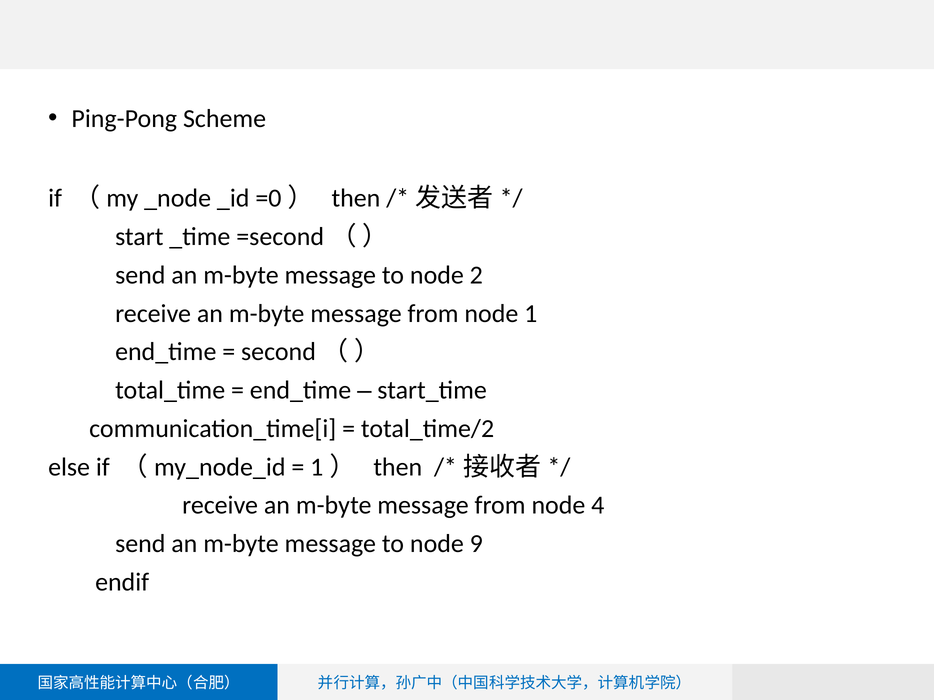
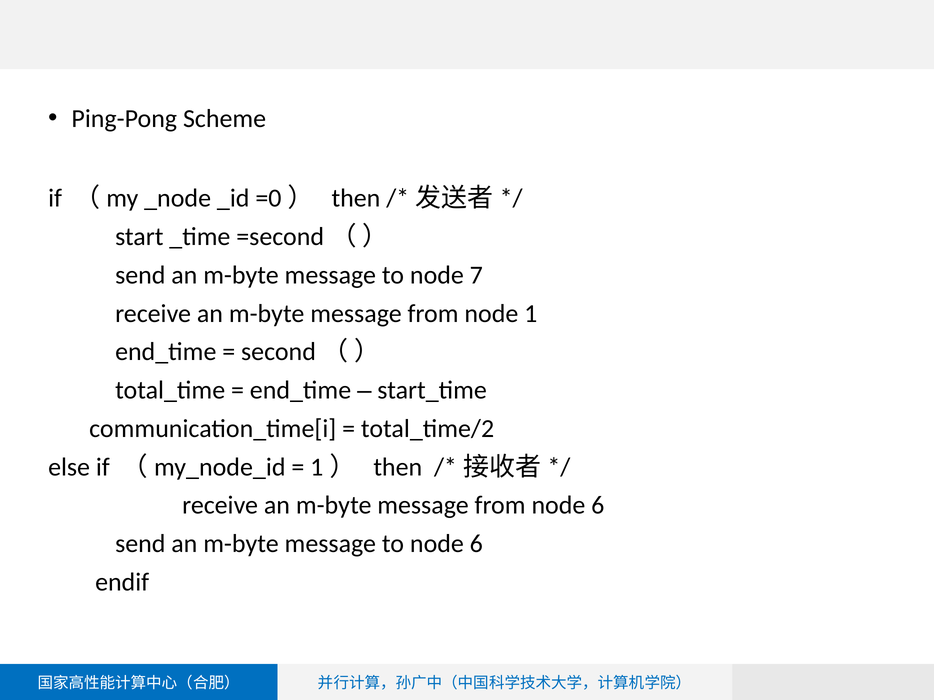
2: 2 -> 7
from node 4: 4 -> 6
to node 9: 9 -> 6
